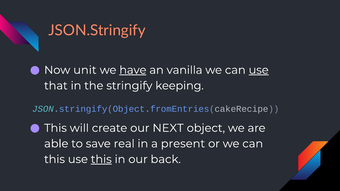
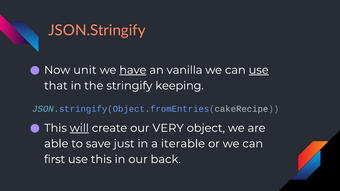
will underline: none -> present
NEXT: NEXT -> VERY
real: real -> just
present: present -> iterable
this at (55, 159): this -> first
this at (101, 159) underline: present -> none
